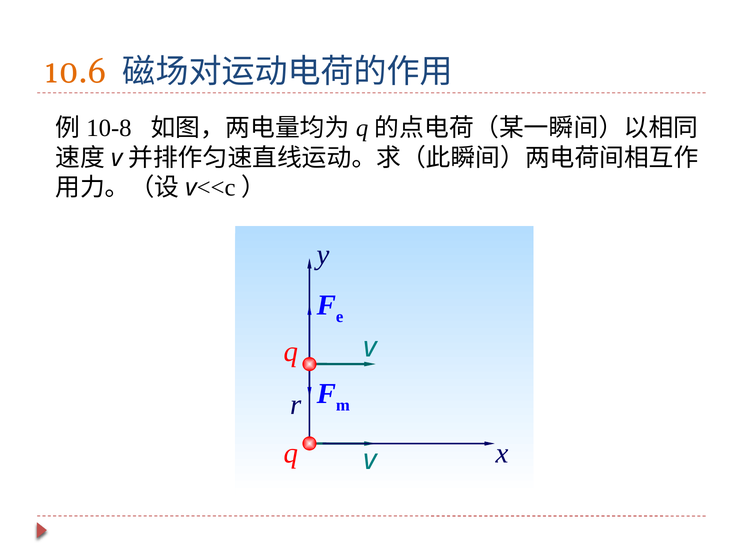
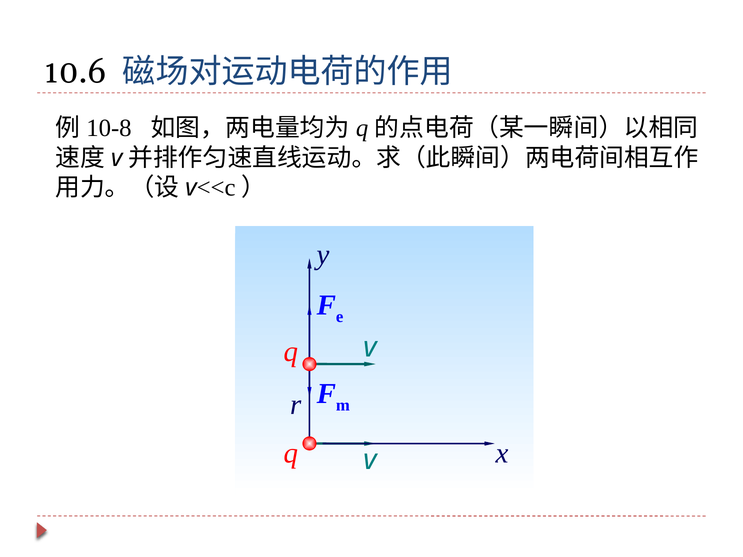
10.6 colour: orange -> black
